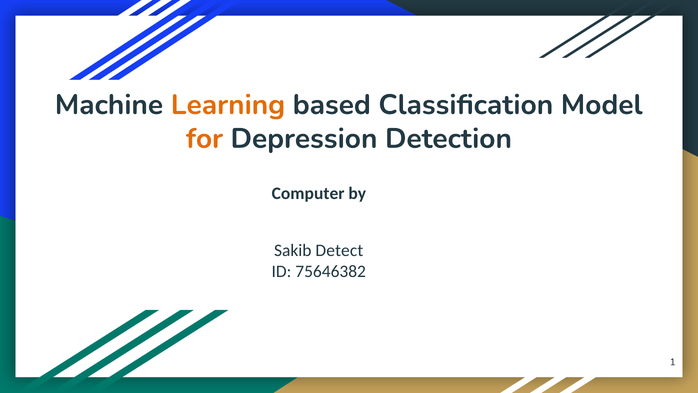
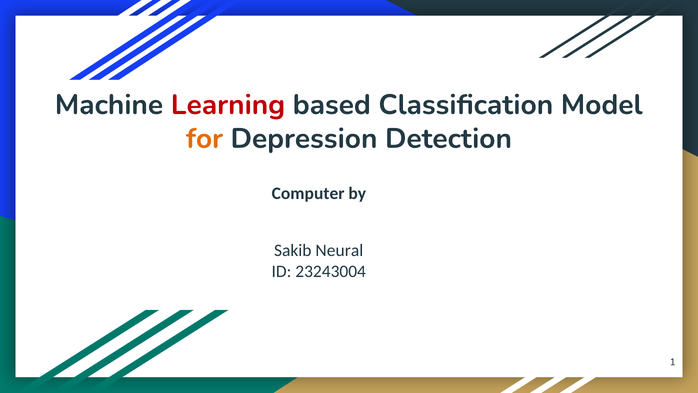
Learning colour: orange -> red
Detect: Detect -> Neural
75646382: 75646382 -> 23243004
